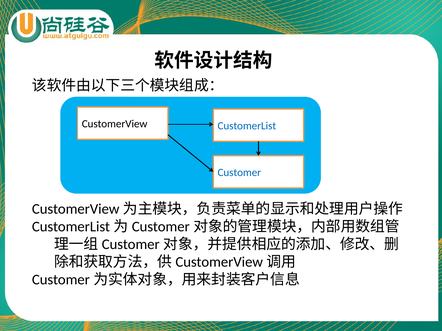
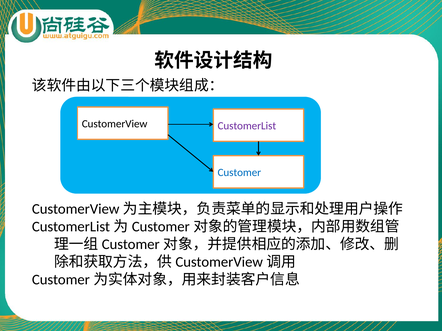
CustomerList colour: blue -> purple
